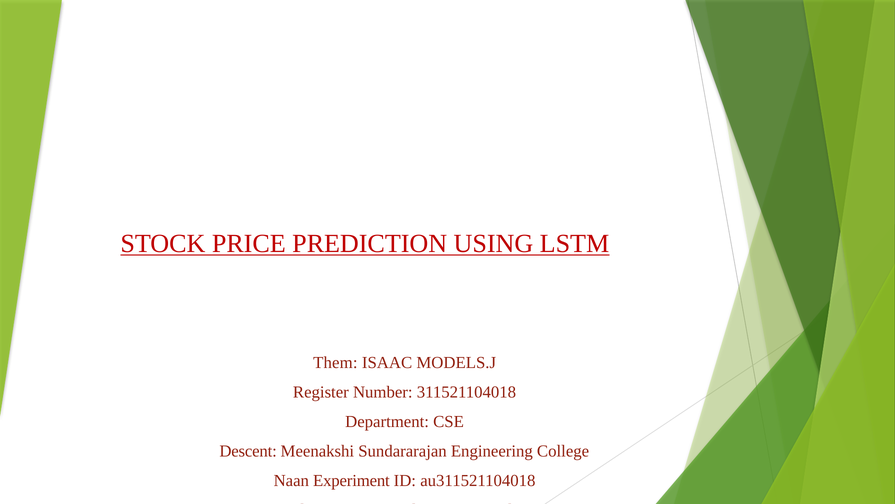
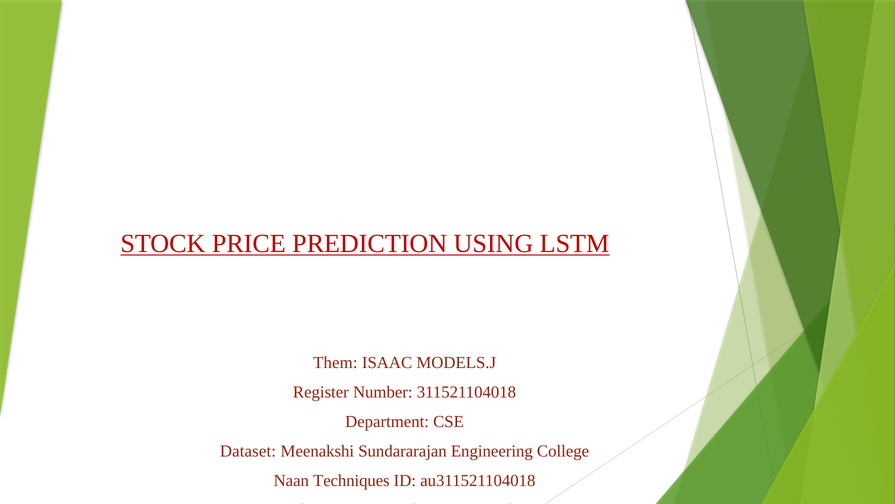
Descent: Descent -> Dataset
Experiment: Experiment -> Techniques
